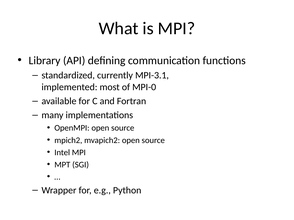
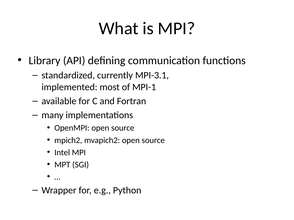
MPI-0: MPI-0 -> MPI-1
